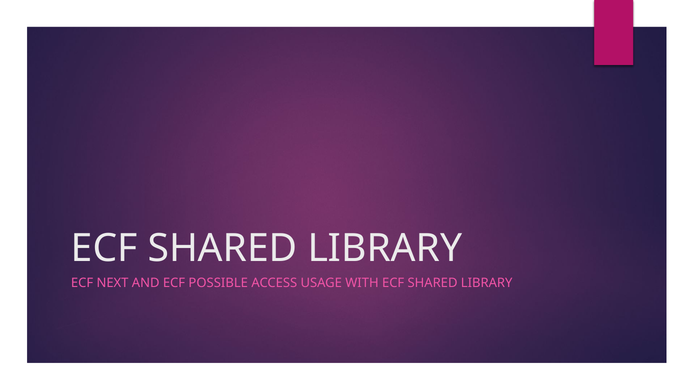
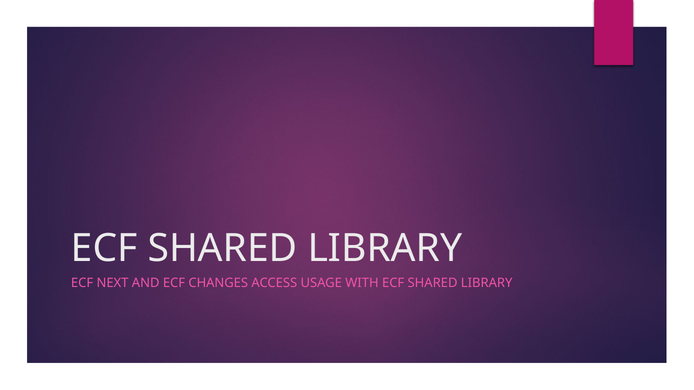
POSSIBLE: POSSIBLE -> CHANGES
